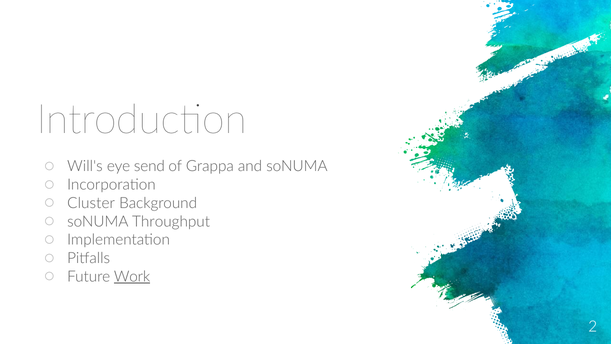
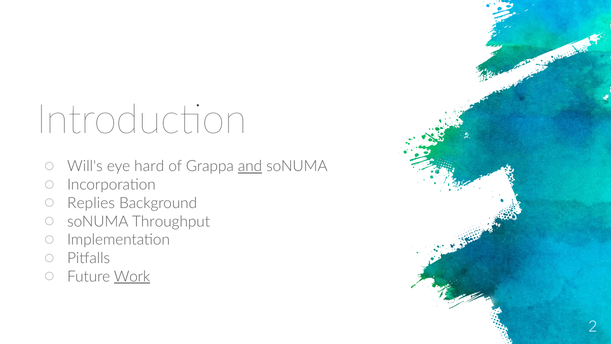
send: send -> hard
and underline: none -> present
Cluster: Cluster -> Replies
